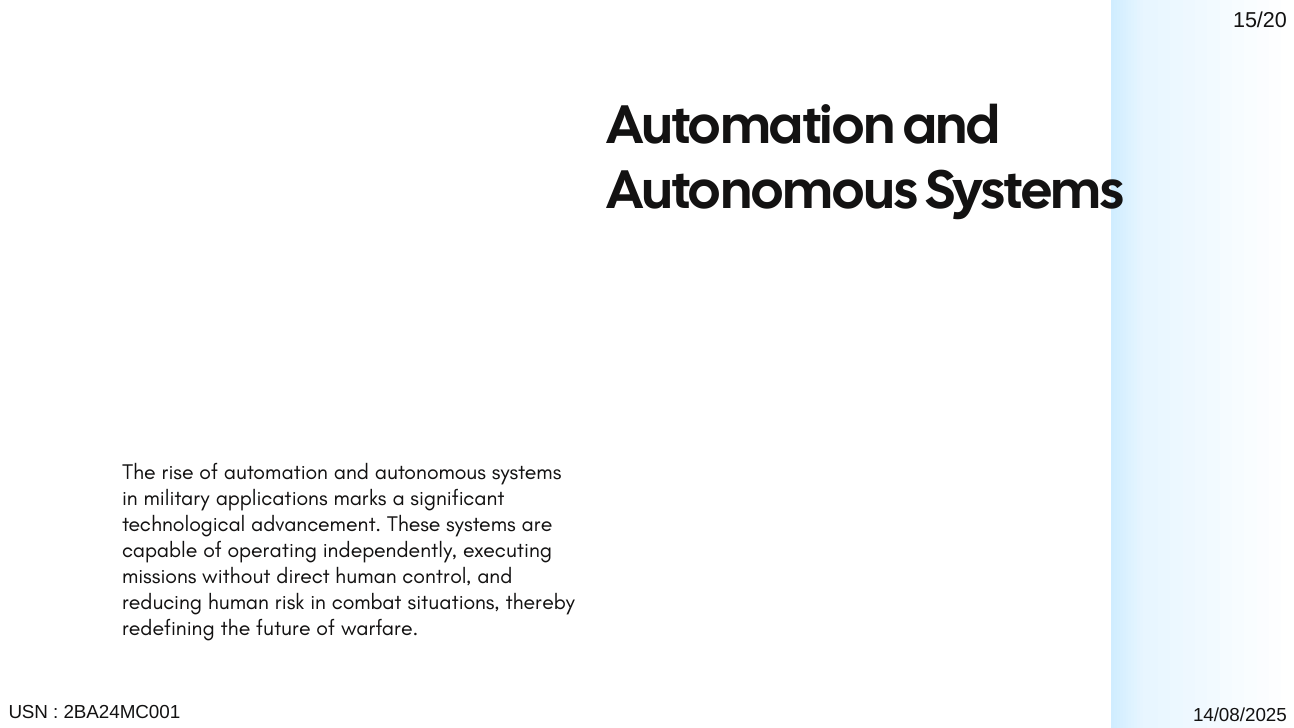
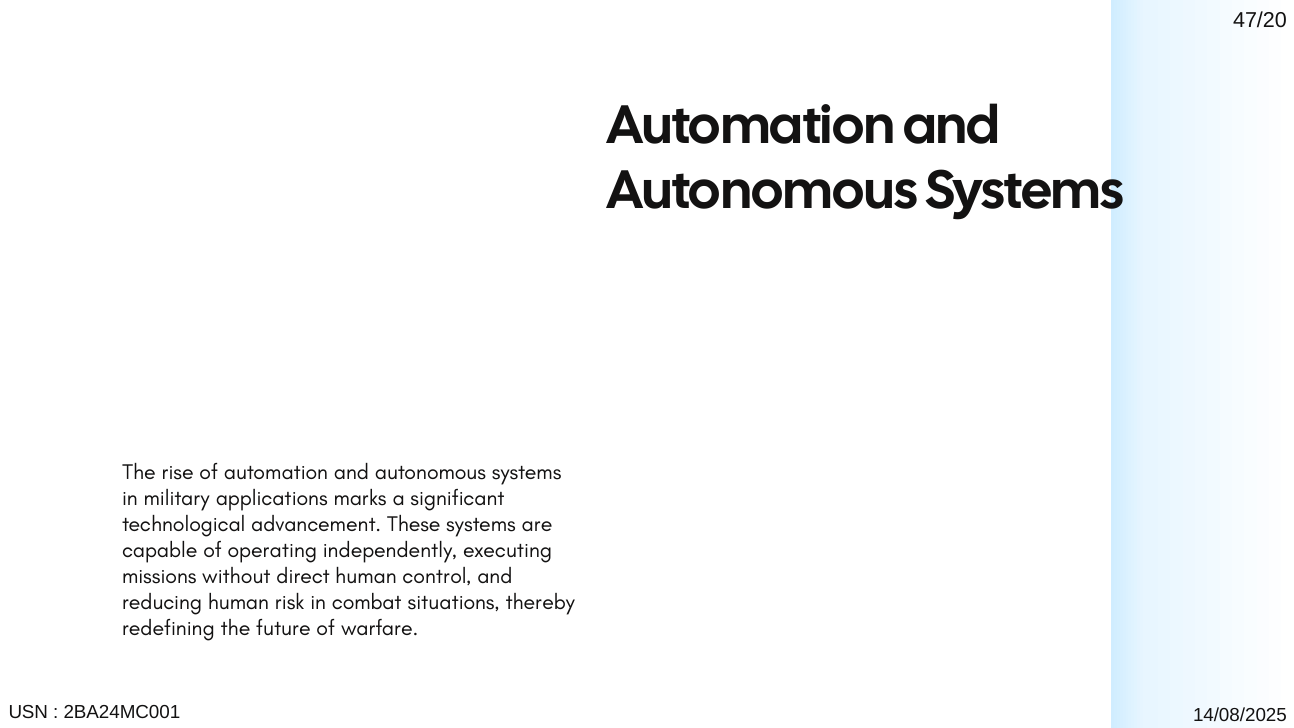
15/20: 15/20 -> 47/20
